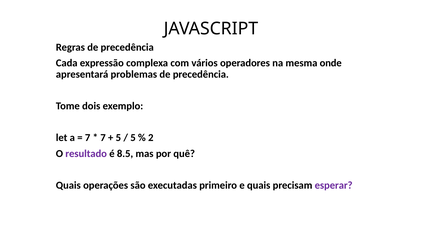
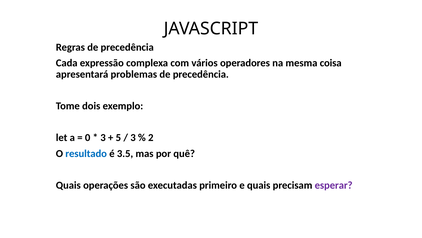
onde: onde -> coisa
7 at (88, 137): 7 -> 0
7 at (103, 137): 7 -> 3
5 at (133, 137): 5 -> 3
resultado colour: purple -> blue
8.5: 8.5 -> 3.5
